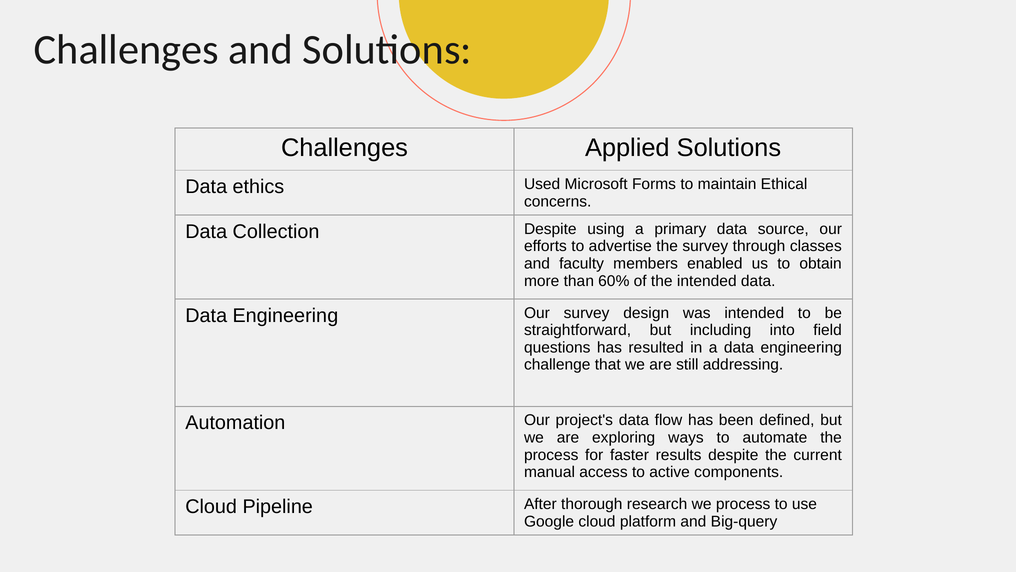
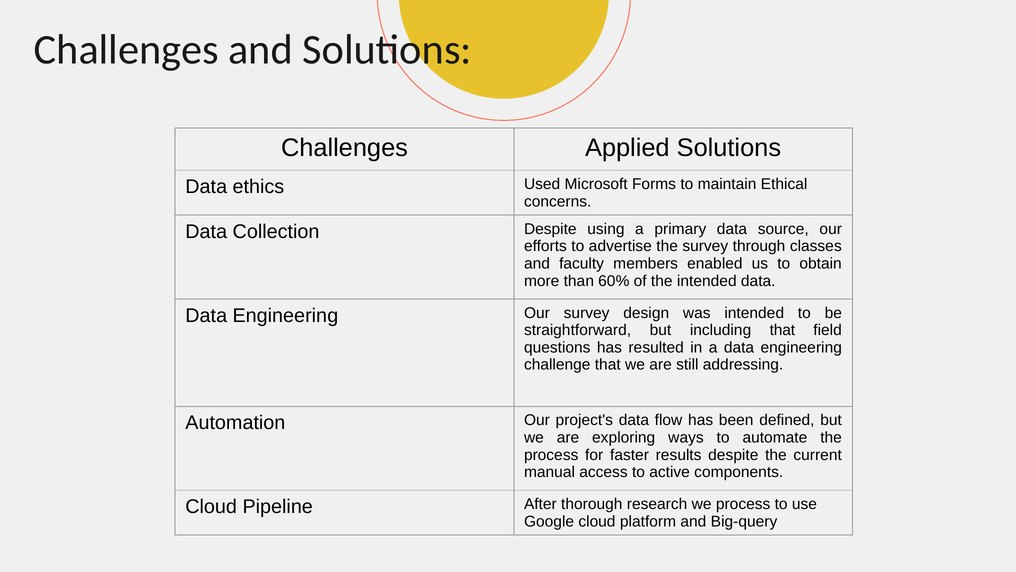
including into: into -> that
